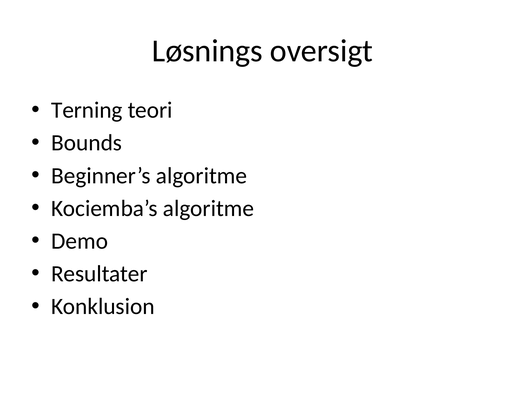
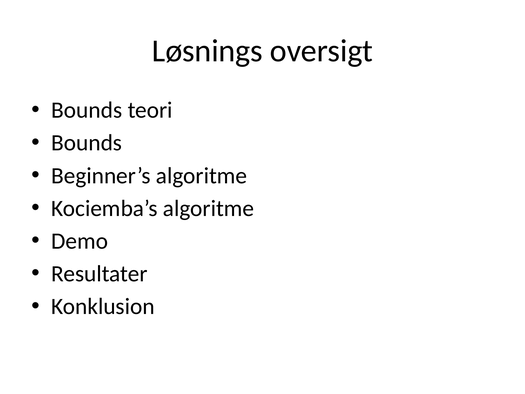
Terning at (87, 110): Terning -> Bounds
